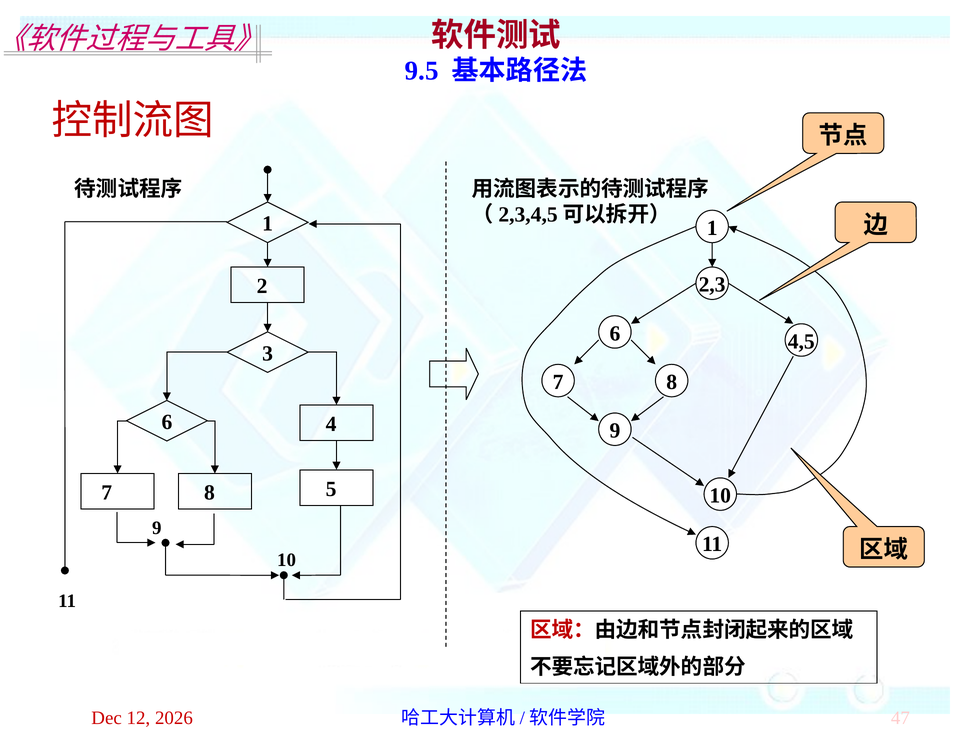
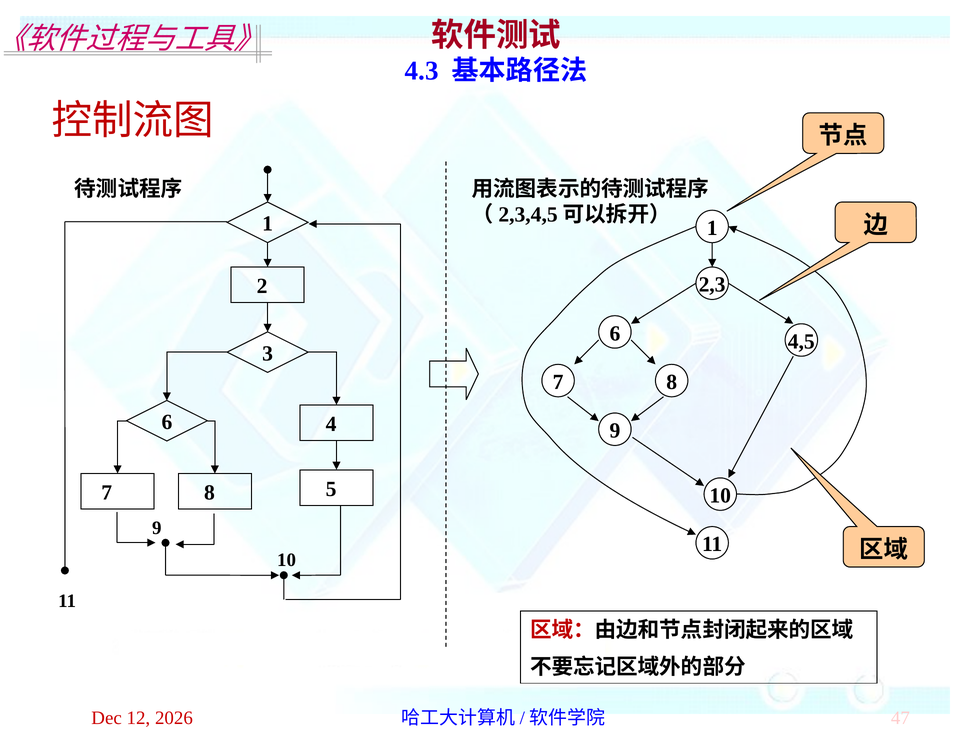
9.5: 9.5 -> 4.3
